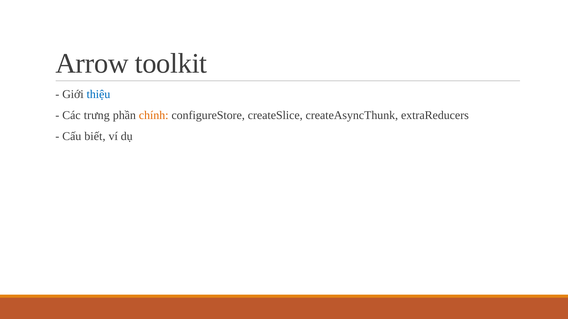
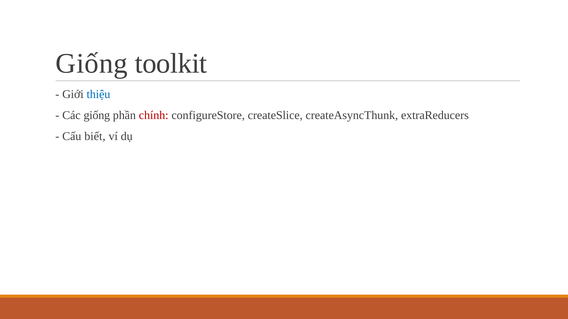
Arrow at (92, 64): Arrow -> Giống
Các trưng: trưng -> giống
chính colour: orange -> red
